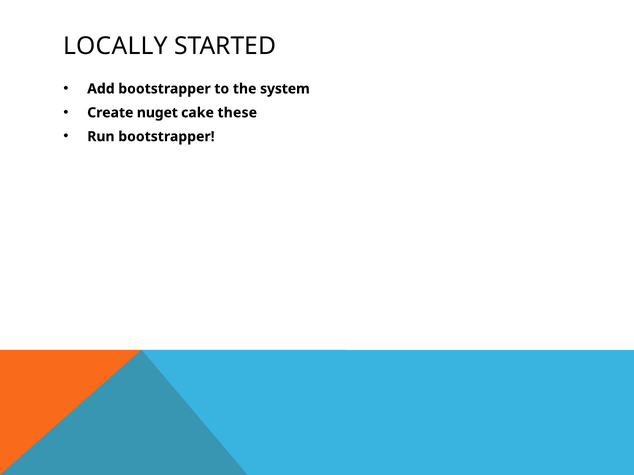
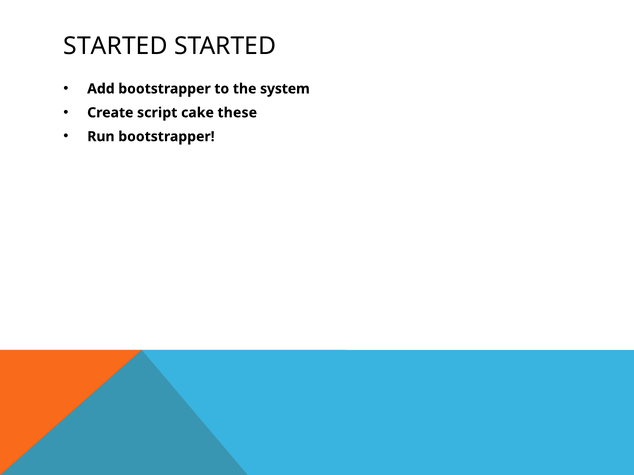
LOCALLY at (116, 46): LOCALLY -> STARTED
nuget: nuget -> script
